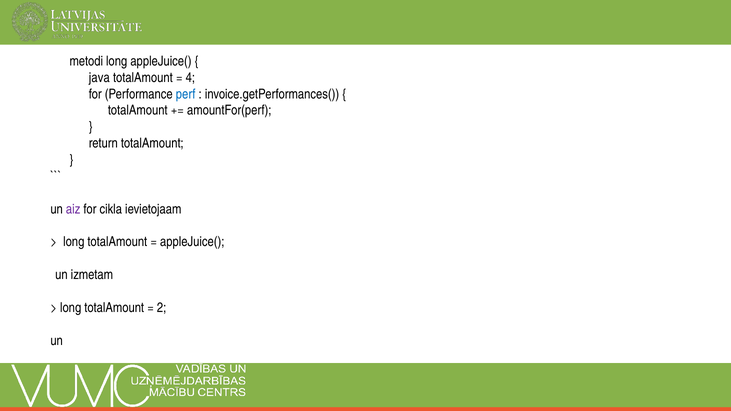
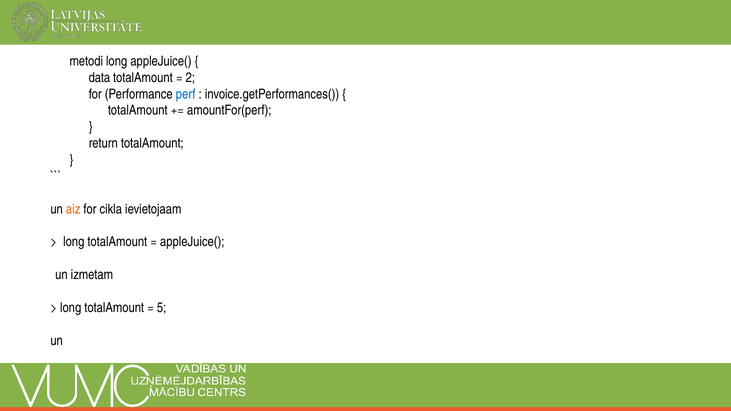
java: java -> data
4: 4 -> 2
aiz colour: purple -> orange
2: 2 -> 5
